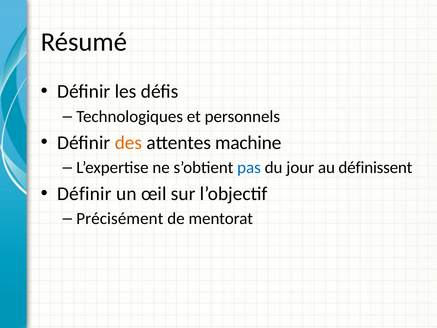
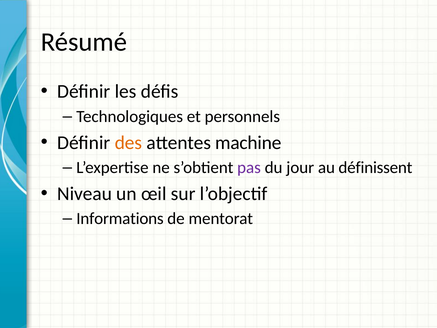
pas colour: blue -> purple
Définir at (84, 193): Définir -> Niveau
Précisément: Précisément -> Informations
